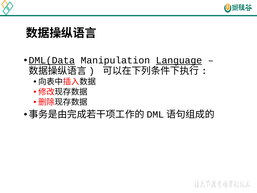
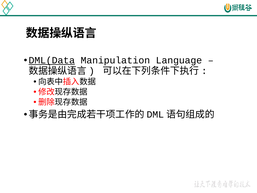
Language underline: present -> none
